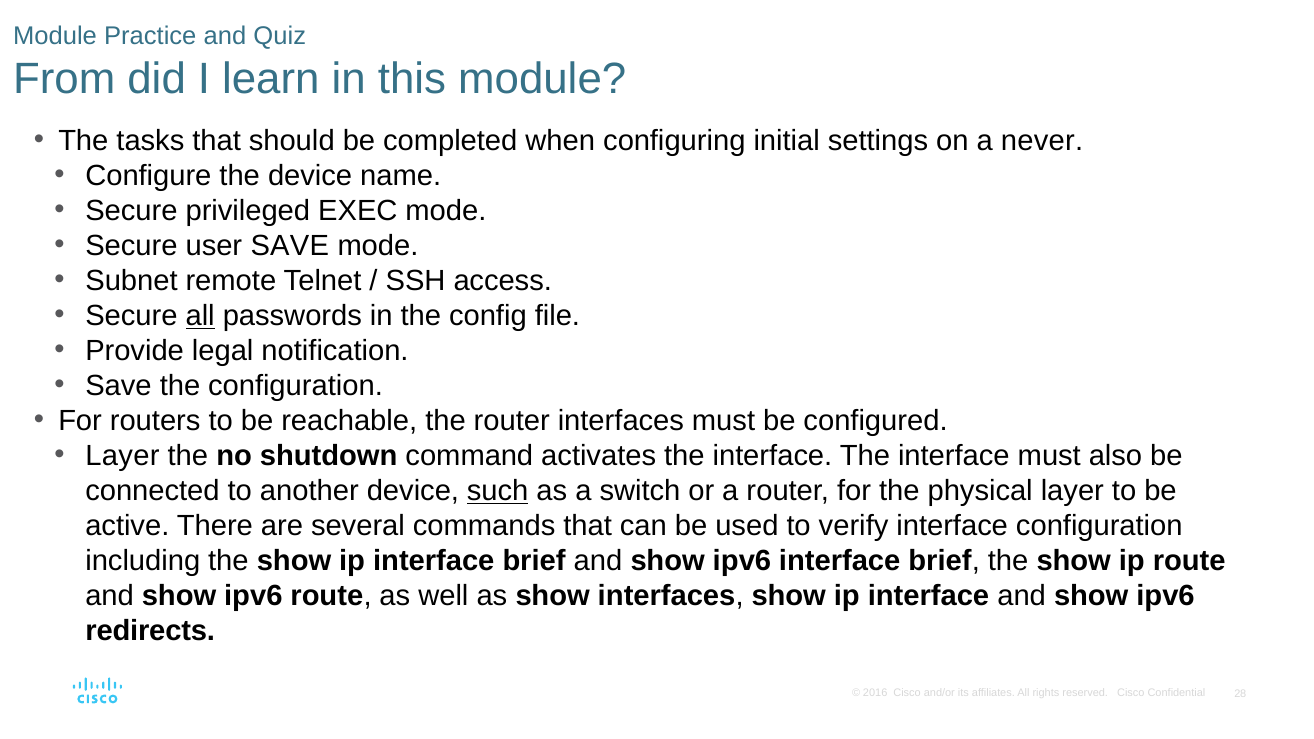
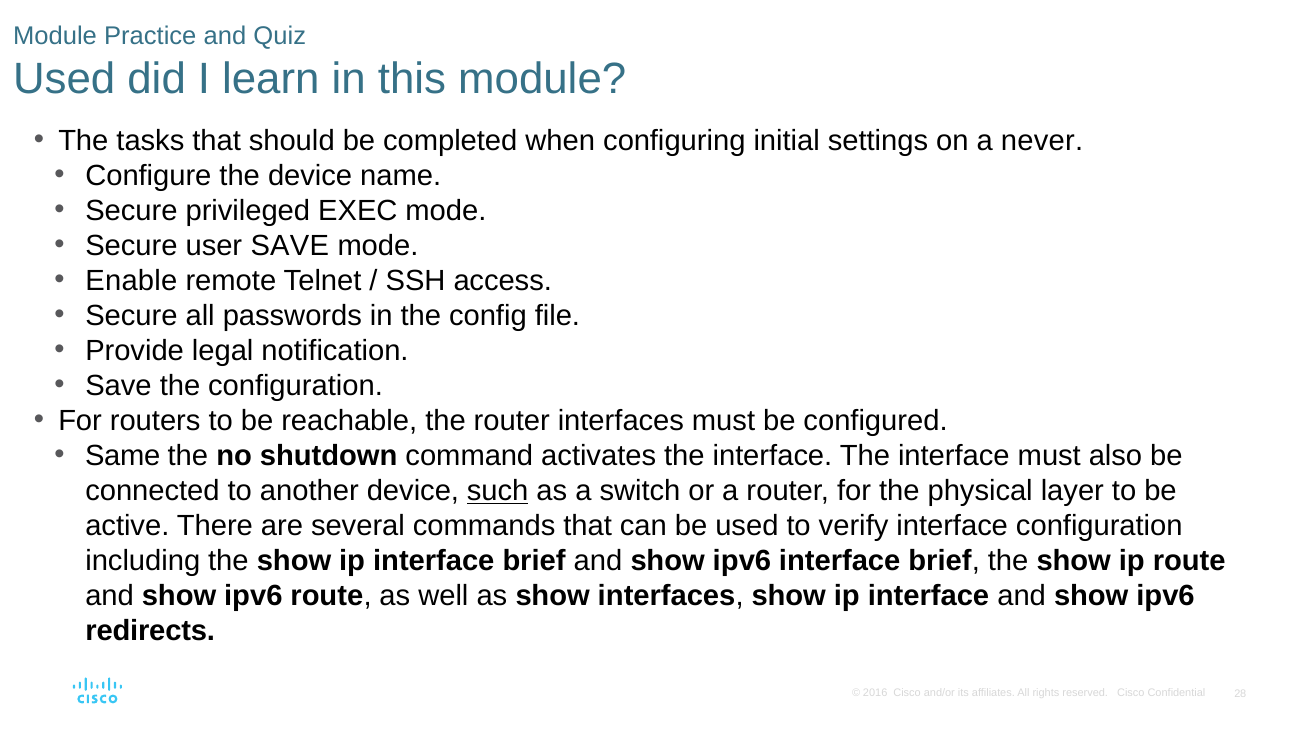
From at (64, 79): From -> Used
Subnet: Subnet -> Enable
all at (200, 316) underline: present -> none
Layer at (122, 456): Layer -> Same
